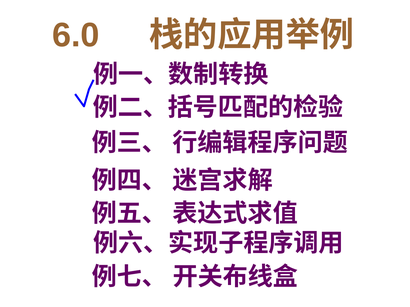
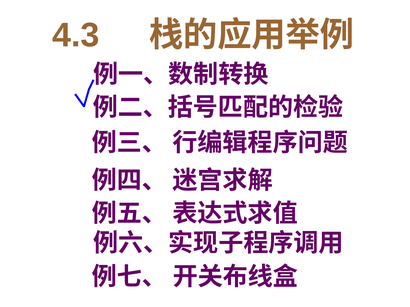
6.0: 6.0 -> 4.3
